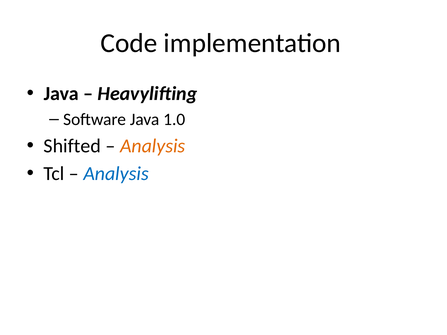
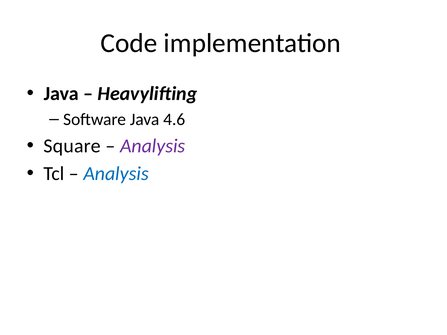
1.0: 1.0 -> 4.6
Shifted: Shifted -> Square
Analysis at (153, 146) colour: orange -> purple
